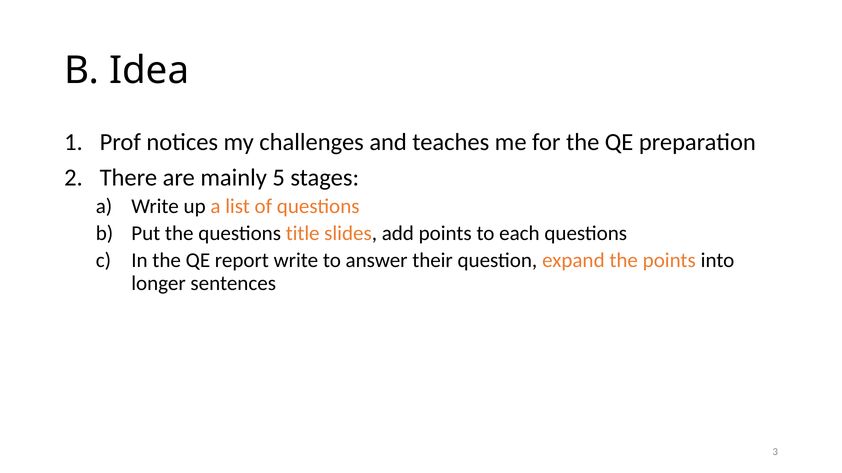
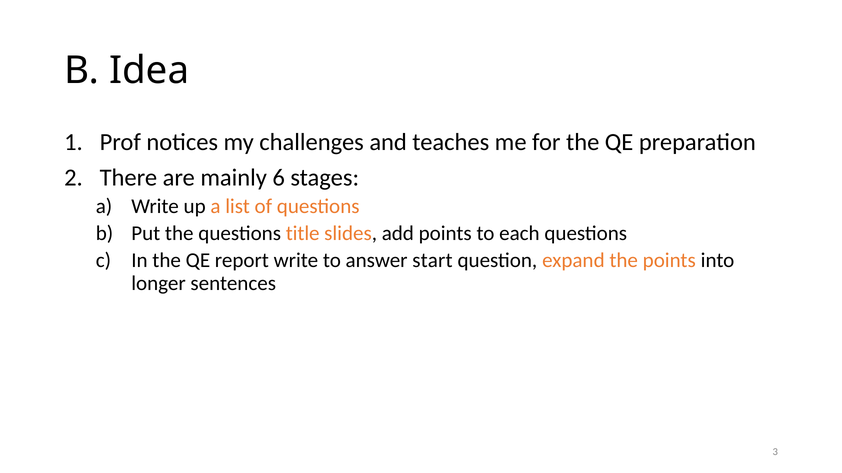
5: 5 -> 6
their: their -> start
